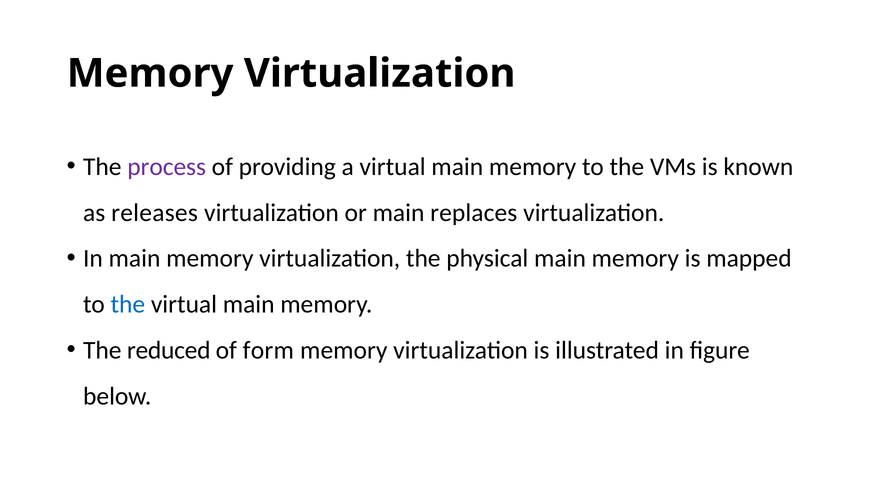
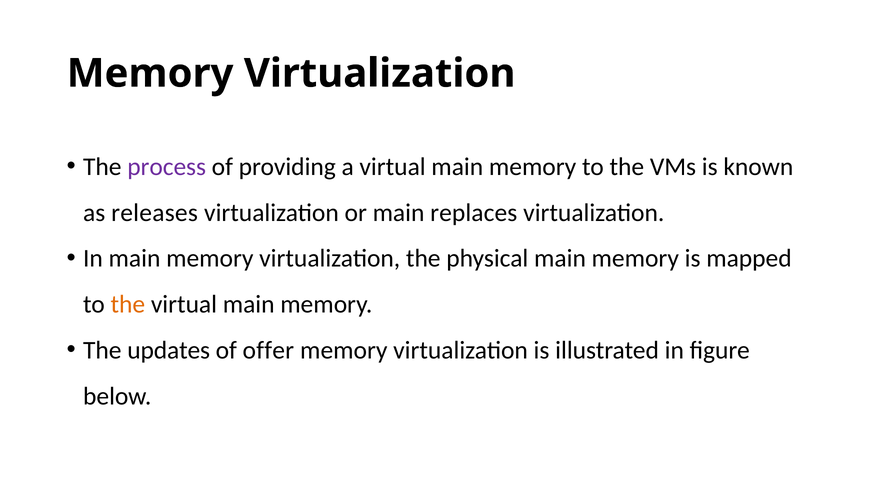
the at (128, 305) colour: blue -> orange
reduced: reduced -> updates
form: form -> offer
